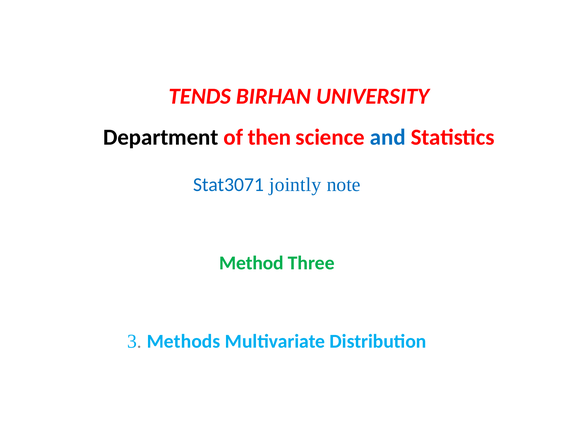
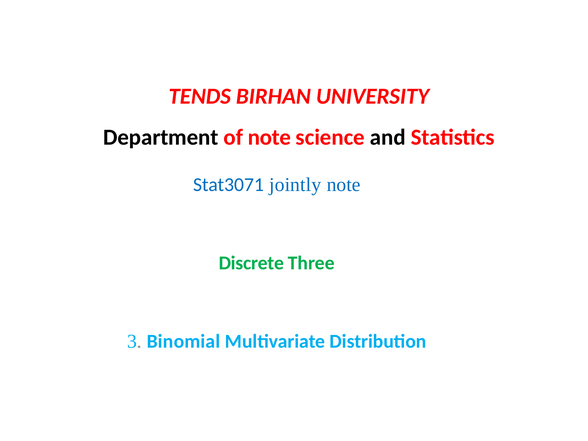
of then: then -> note
and colour: blue -> black
Method: Method -> Discrete
Methods: Methods -> Binomial
